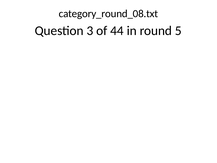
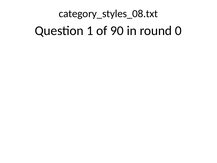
category_round_08.txt: category_round_08.txt -> category_styles_08.txt
3: 3 -> 1
44: 44 -> 90
5: 5 -> 0
